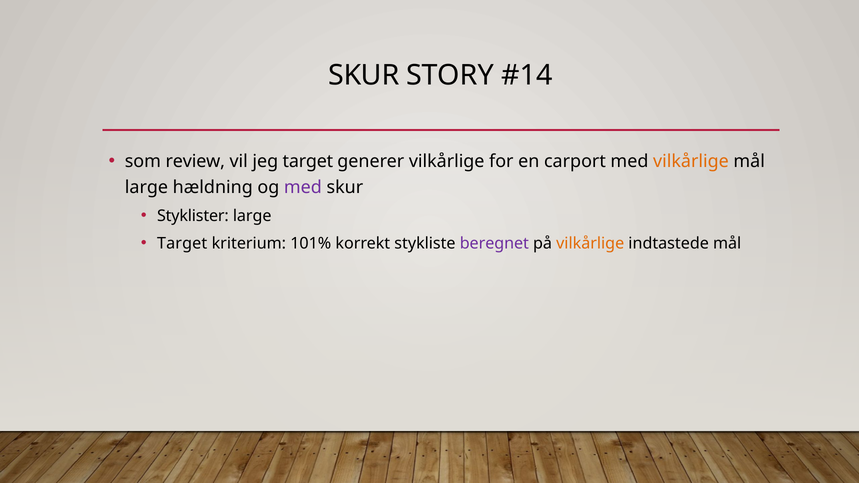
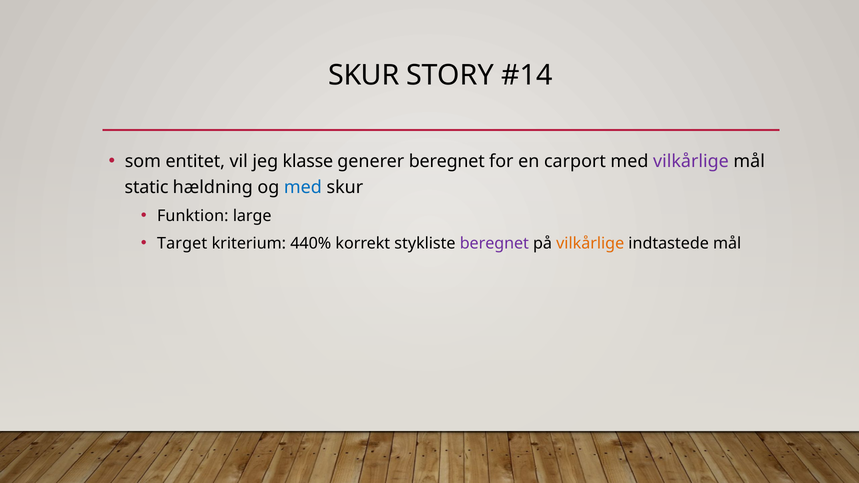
review: review -> entitet
jeg target: target -> klasse
generer vilkårlige: vilkårlige -> beregnet
vilkårlige at (691, 162) colour: orange -> purple
large at (146, 187): large -> static
med at (303, 187) colour: purple -> blue
Styklister: Styklister -> Funktion
101%: 101% -> 440%
